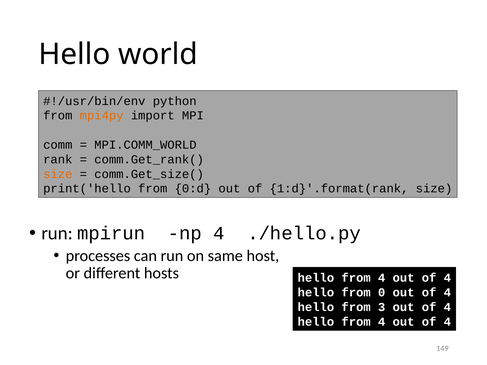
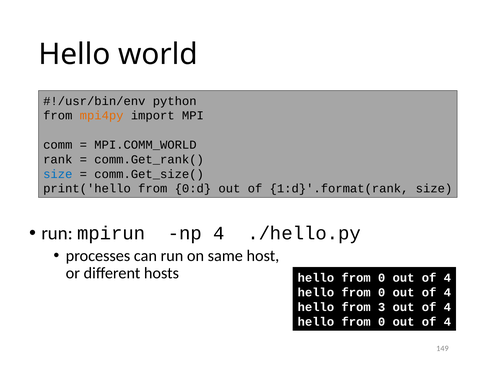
size at (58, 174) colour: orange -> blue
4 at (382, 278): 4 -> 0
4 at (382, 322): 4 -> 0
